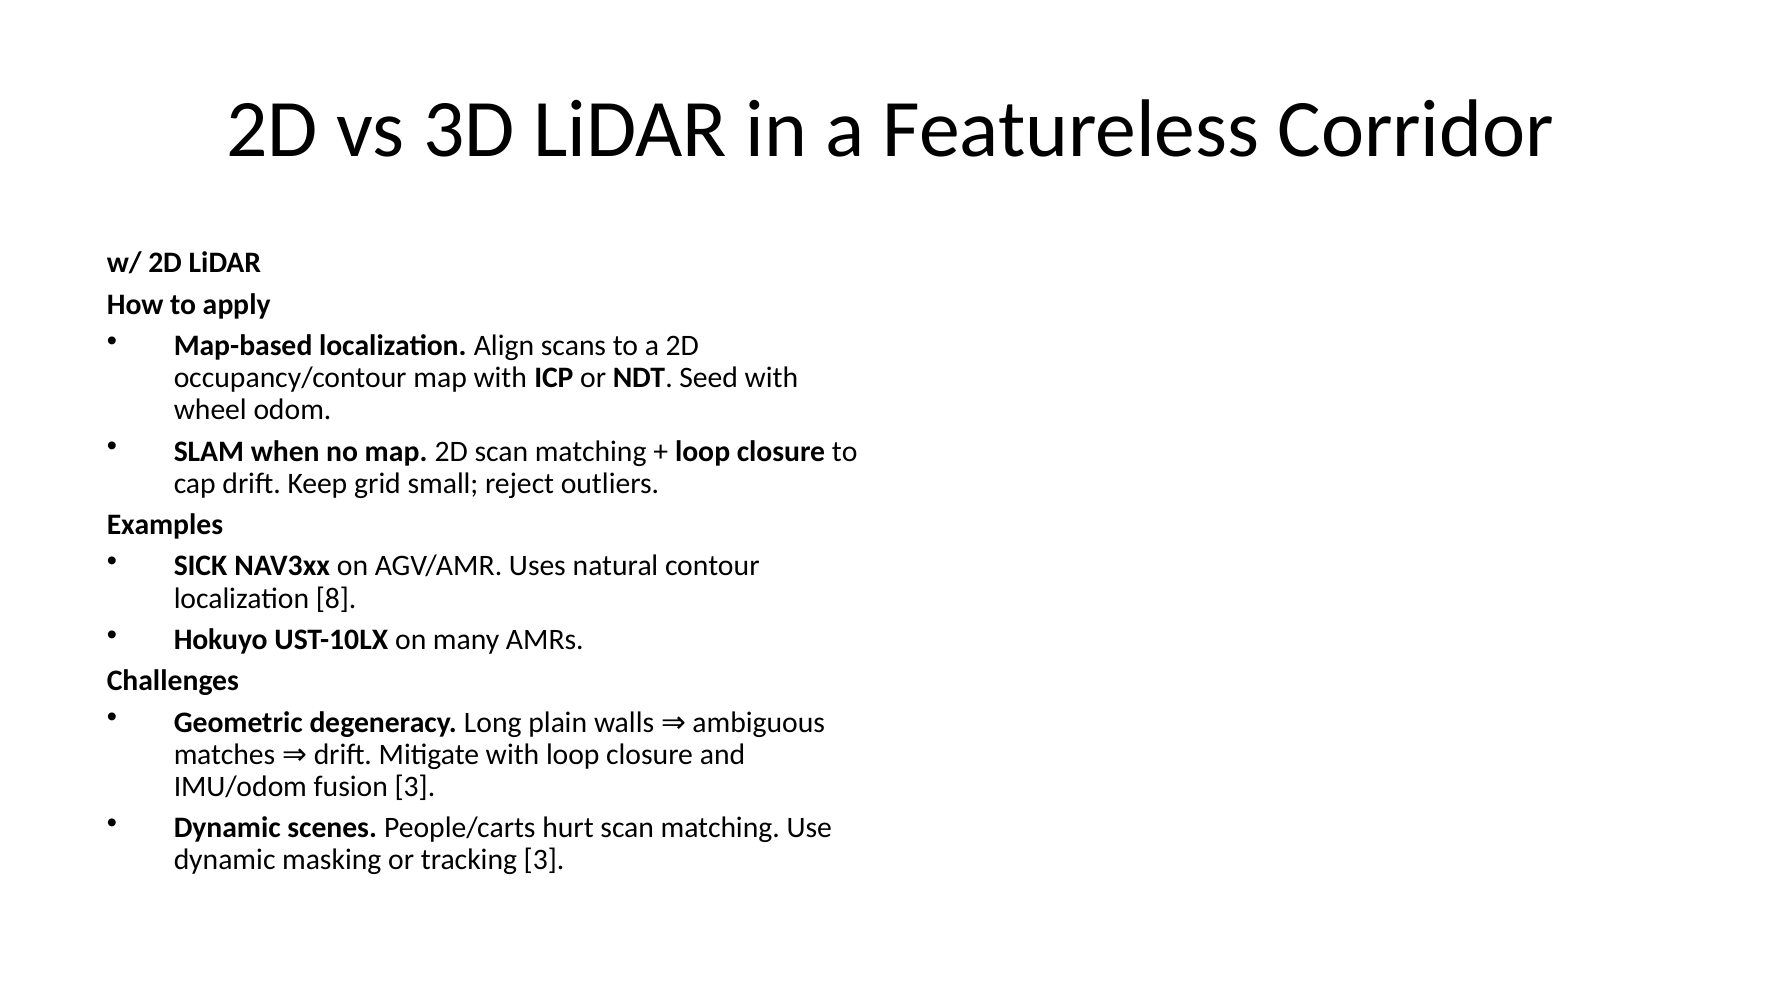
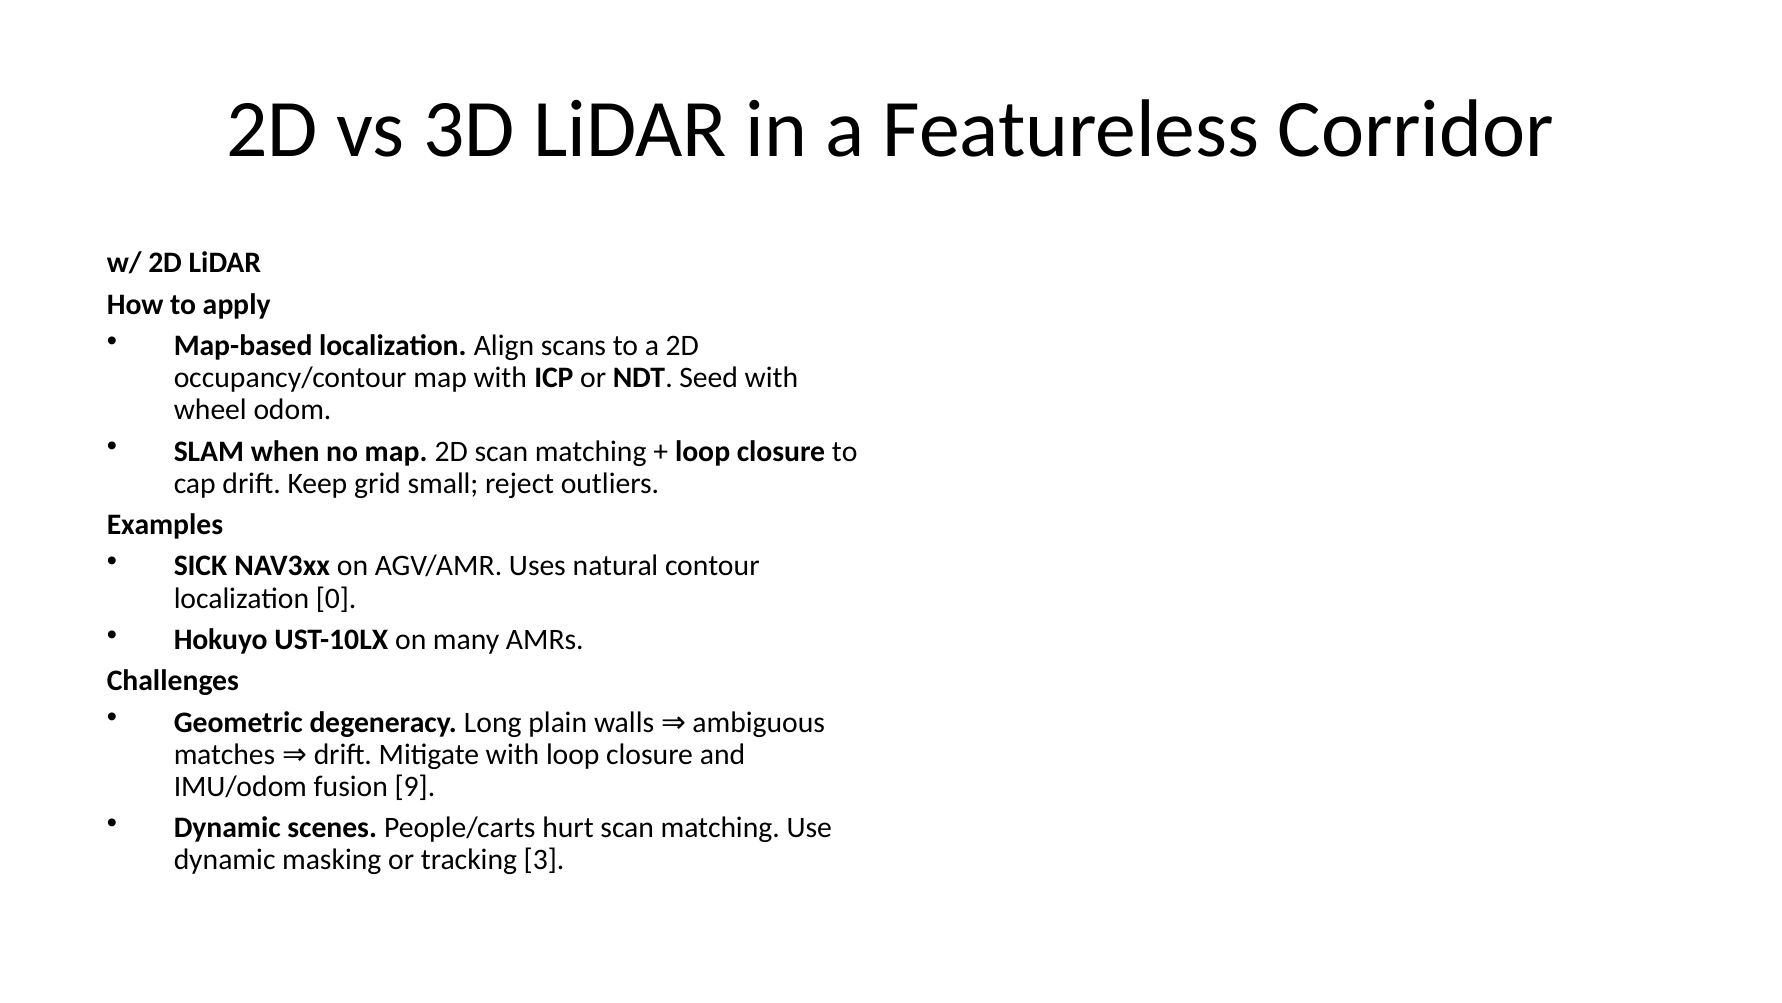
8: 8 -> 0
fusion 3: 3 -> 9
